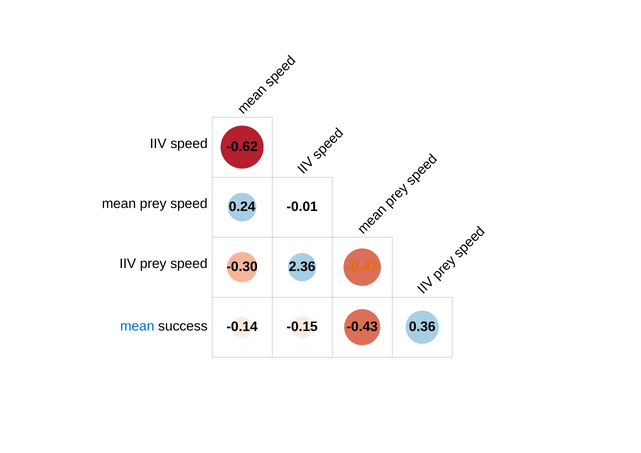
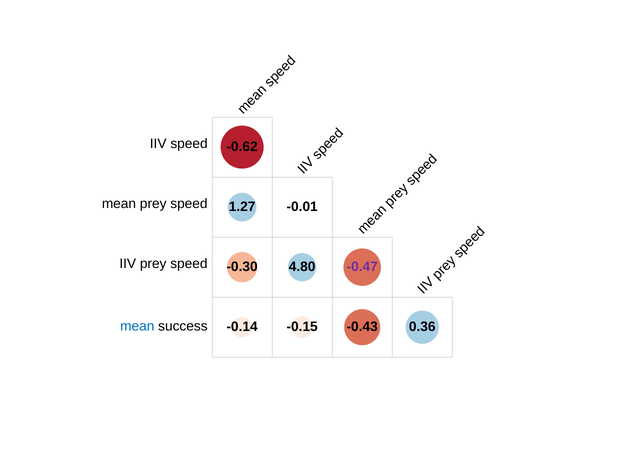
0.24: 0.24 -> 1.27
2.36: 2.36 -> 4.80
-0.47 colour: orange -> purple
